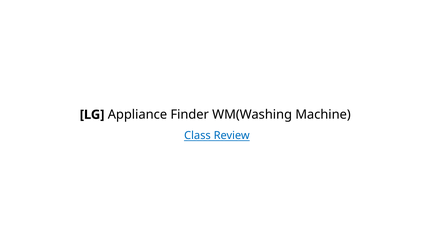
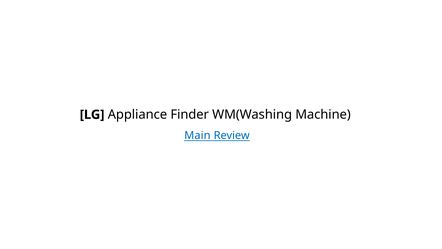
Class: Class -> Main
